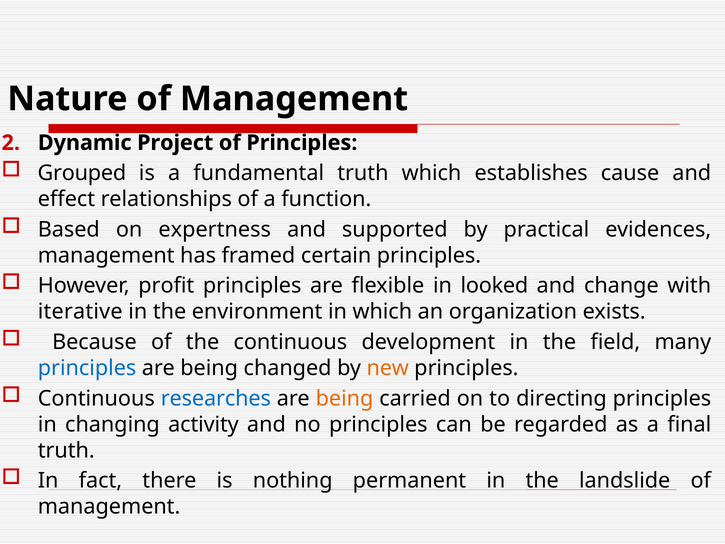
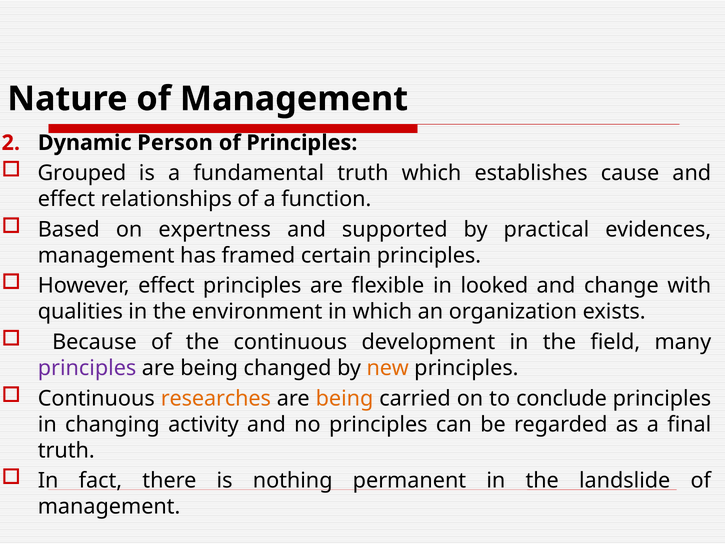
Project: Project -> Person
However profit: profit -> effect
iterative: iterative -> qualities
principles at (87, 368) colour: blue -> purple
researches colour: blue -> orange
directing: directing -> conclude
